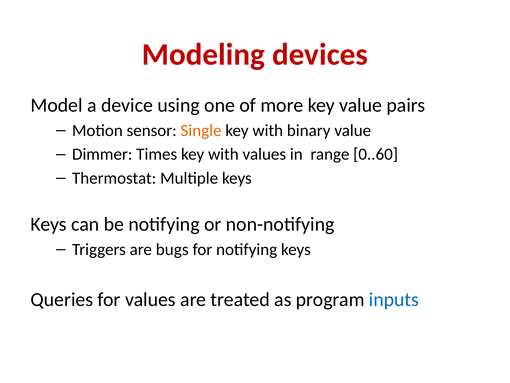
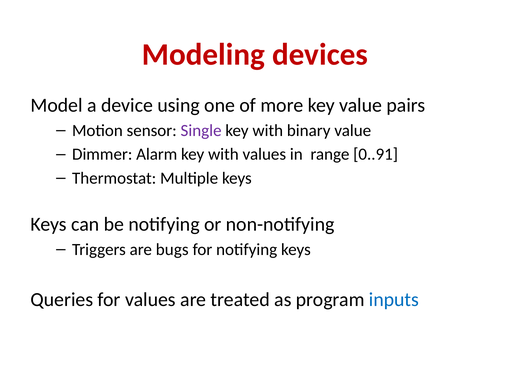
Single colour: orange -> purple
Times: Times -> Alarm
0..60: 0..60 -> 0..91
